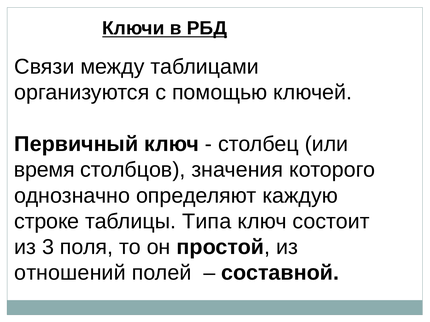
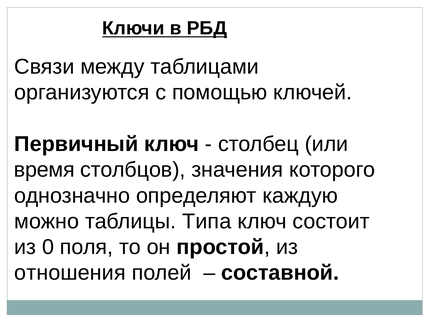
строке: строке -> можно
3: 3 -> 0
отношений: отношений -> отношения
